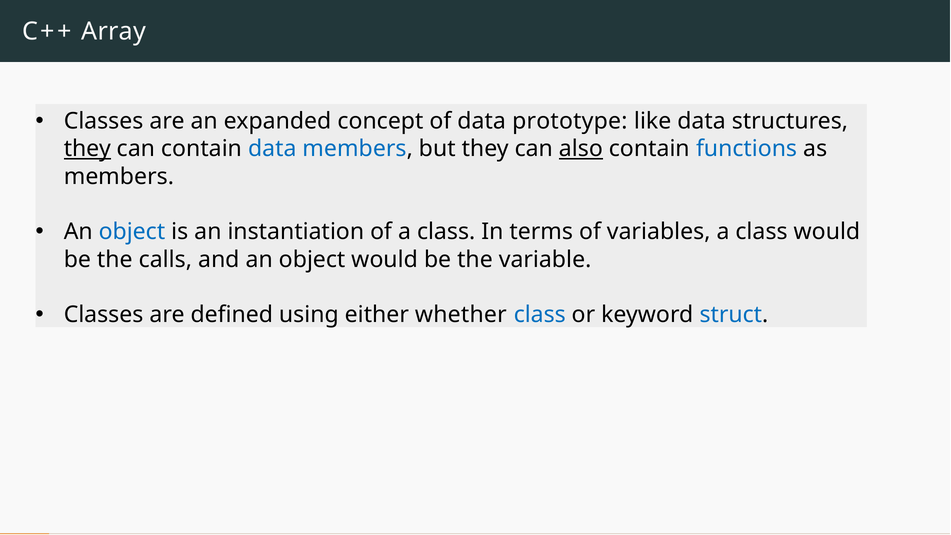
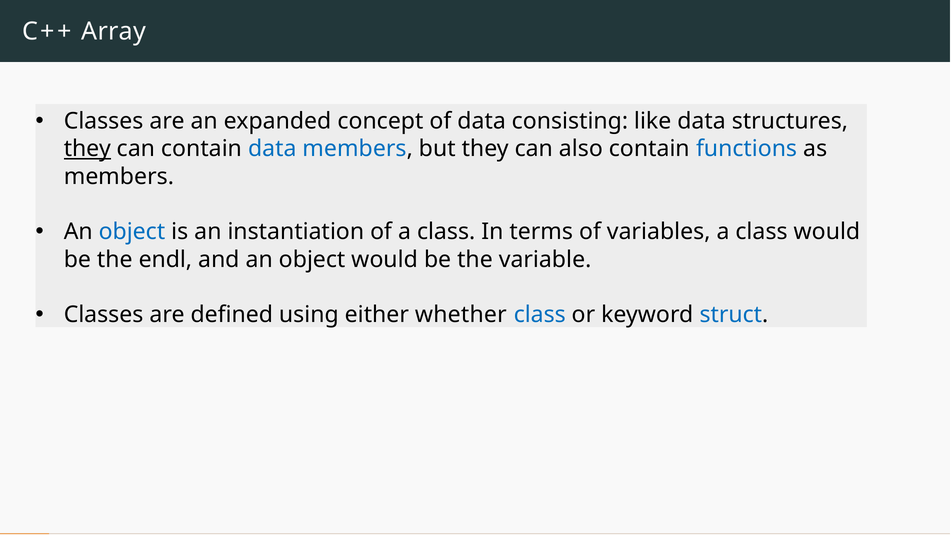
prototype: prototype -> consisting
also underline: present -> none
calls: calls -> endl
